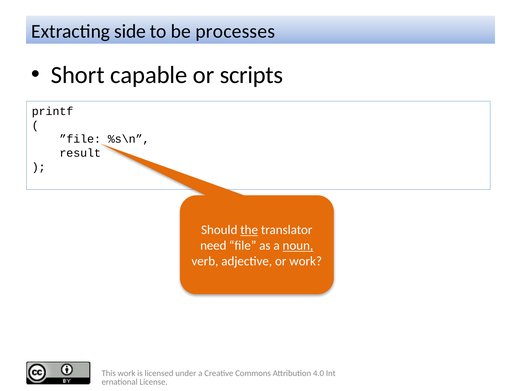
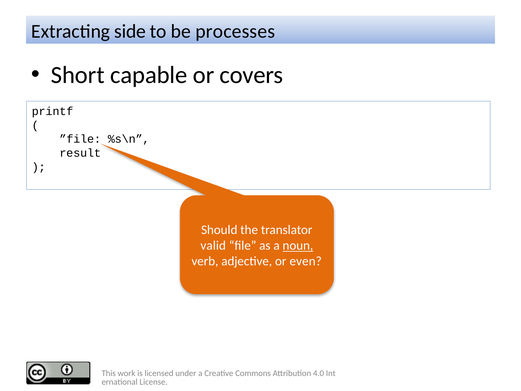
scripts: scripts -> covers
the underline: present -> none
need: need -> valid
or work: work -> even
